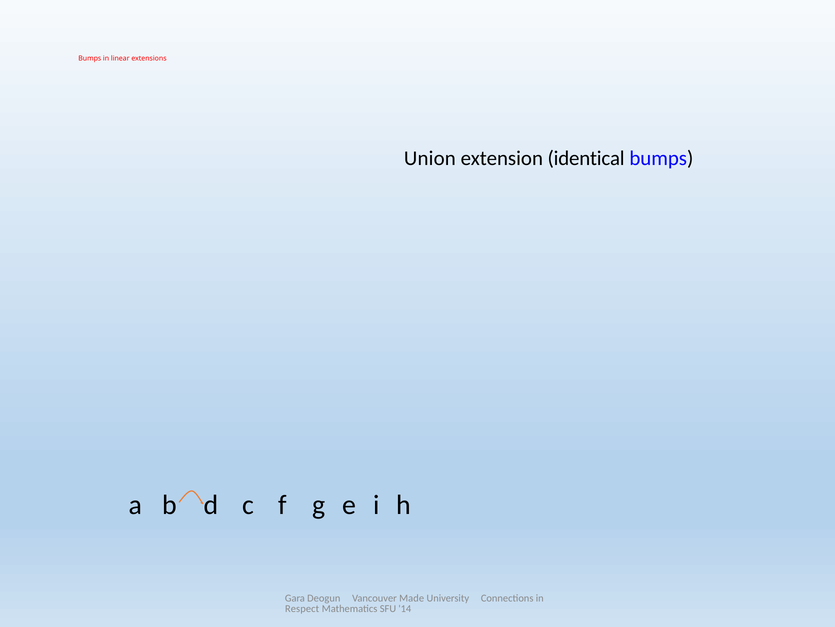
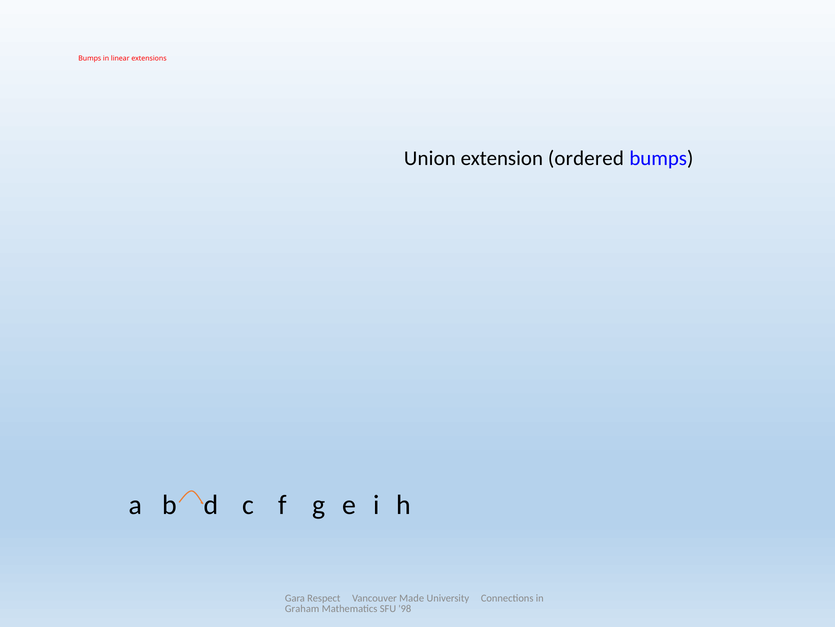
identical: identical -> ordered
Deogun: Deogun -> Respect
Respect: Respect -> Graham
14: 14 -> 98
